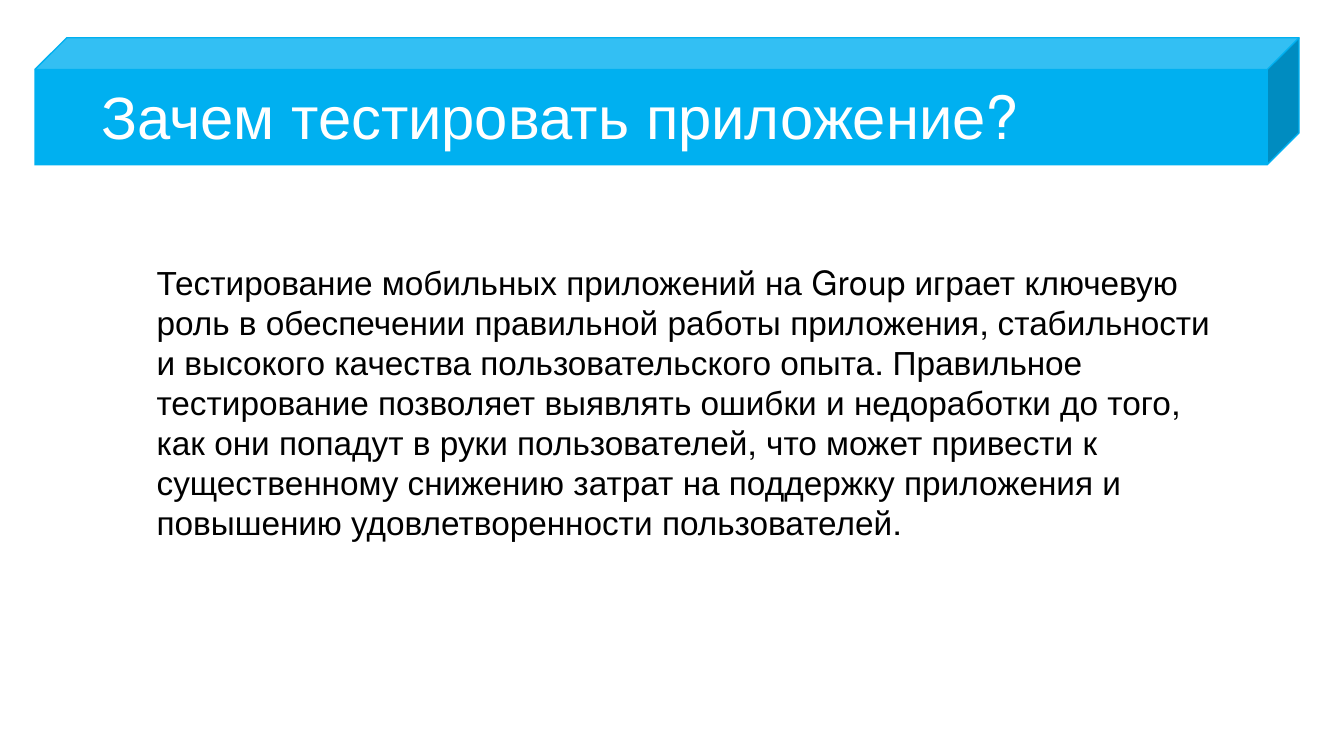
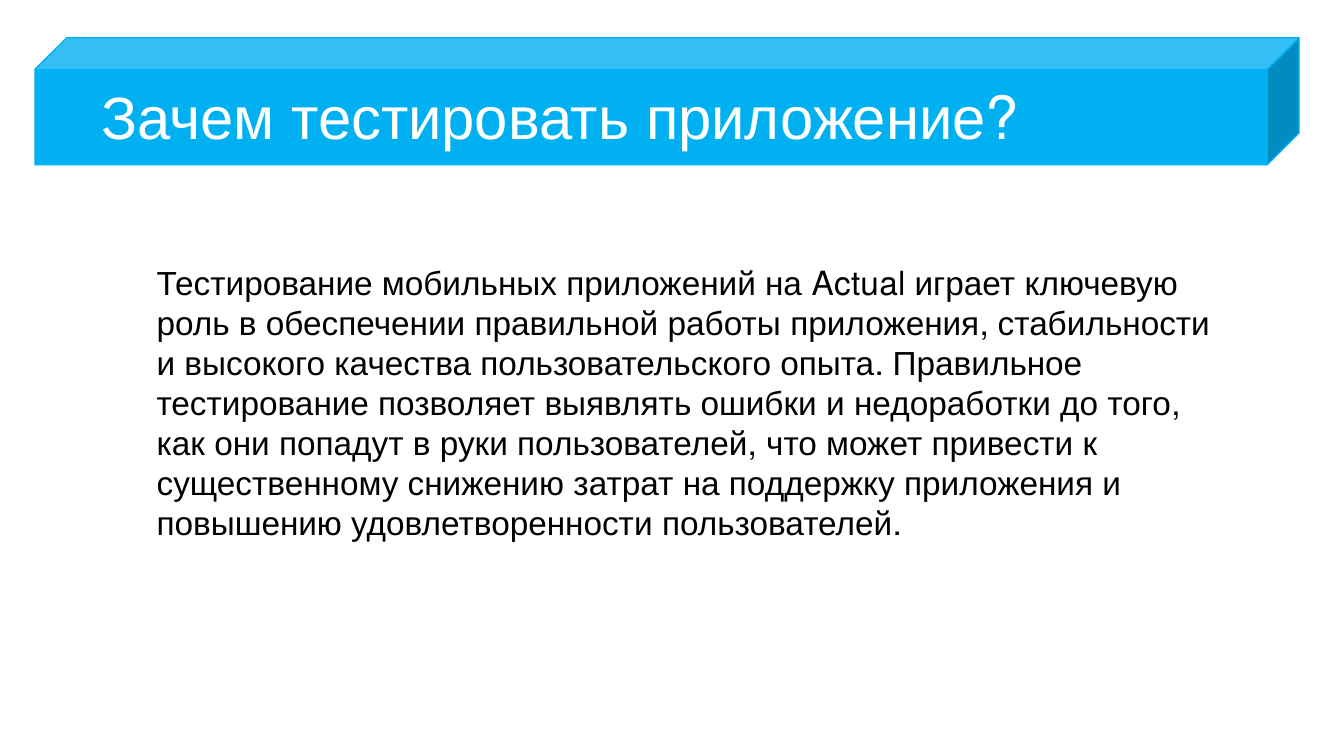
Group: Group -> Actual
